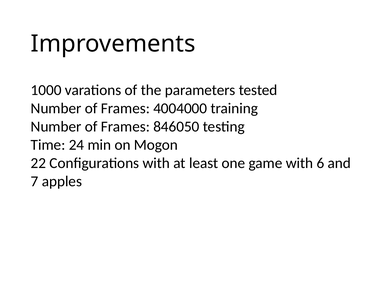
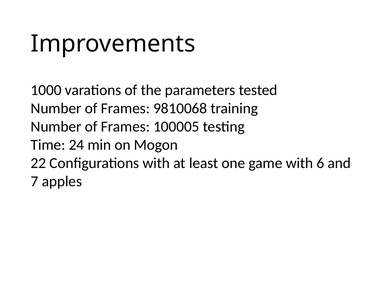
4004000: 4004000 -> 9810068
846050: 846050 -> 100005
